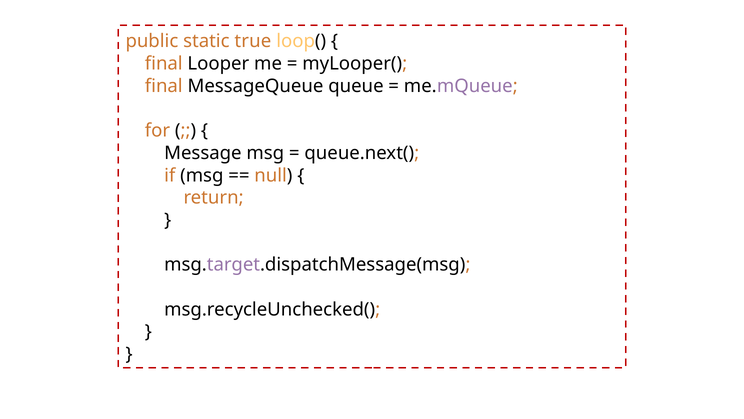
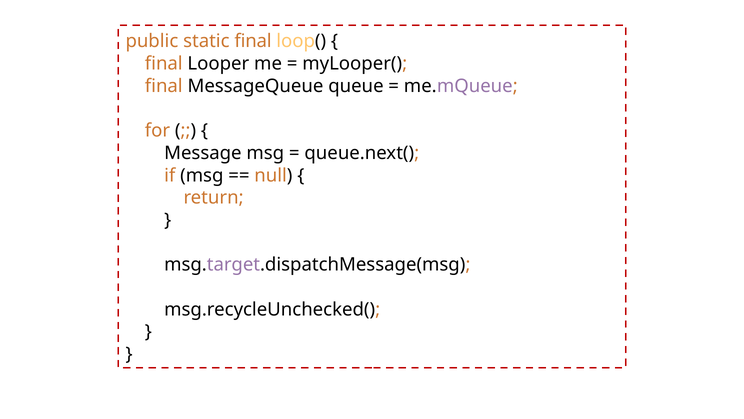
static true: true -> final
